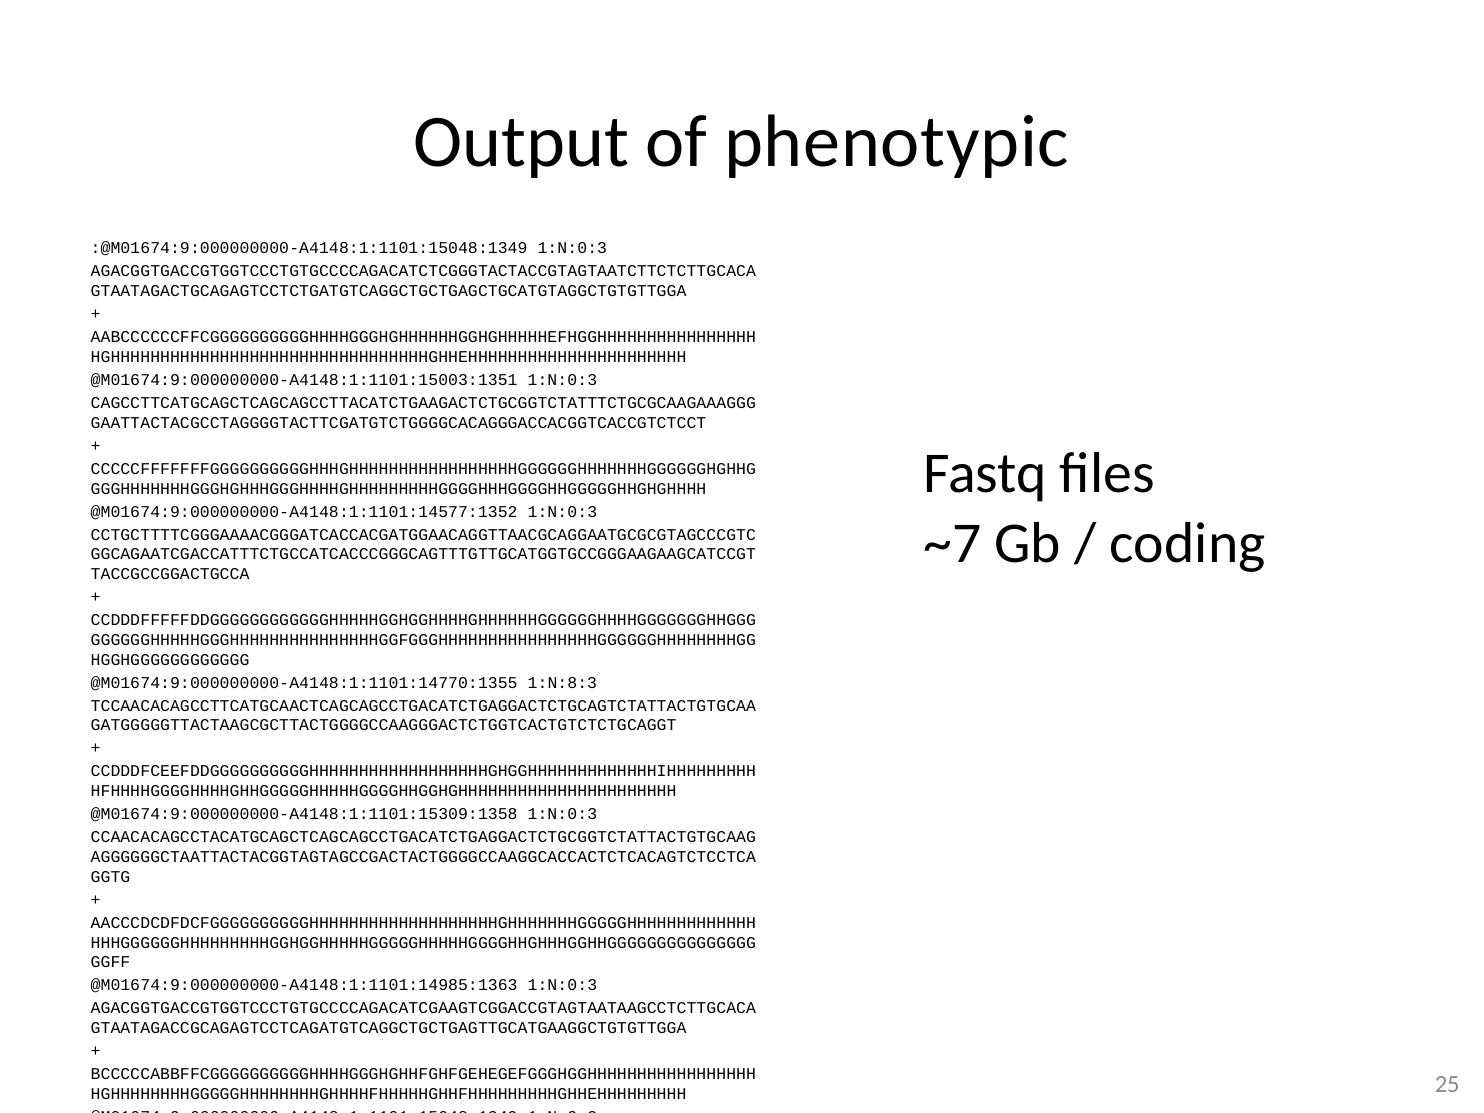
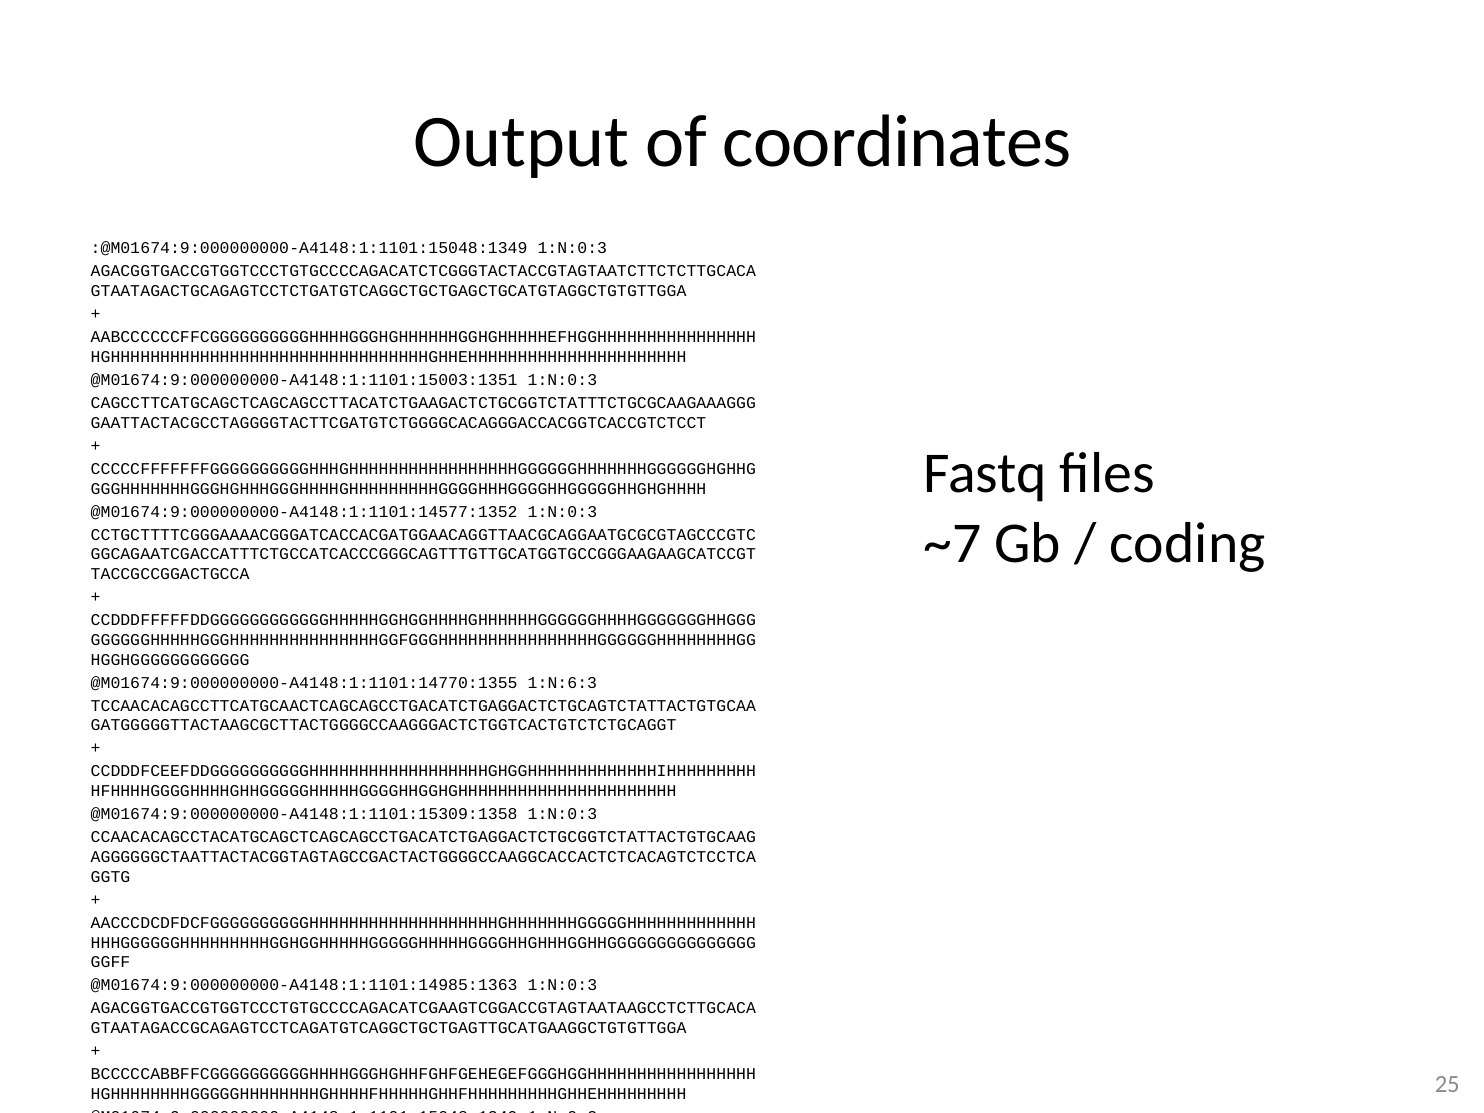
phenotypic: phenotypic -> coordinates
1:N:8:3: 1:N:8:3 -> 1:N:6:3
